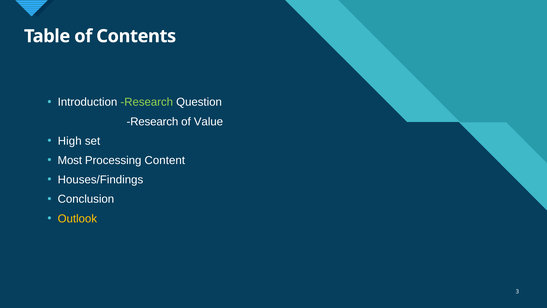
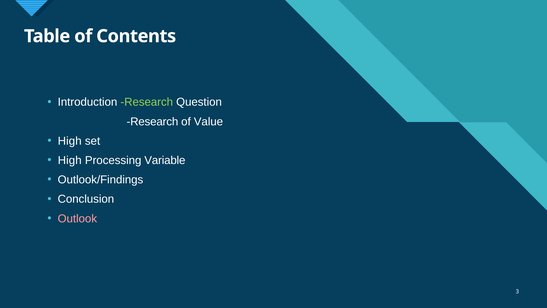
Most at (70, 160): Most -> High
Content: Content -> Variable
Houses/Findings: Houses/Findings -> Outlook/Findings
Outlook colour: yellow -> pink
